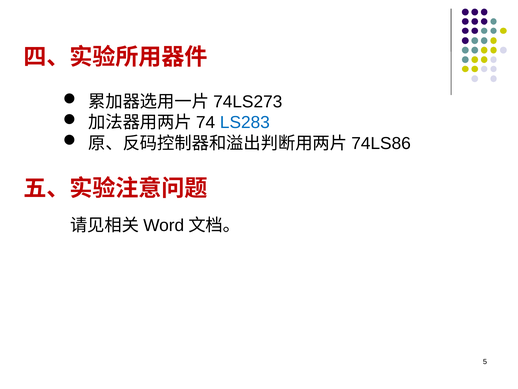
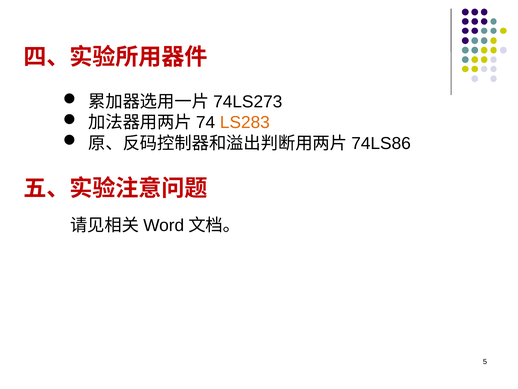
LS283 colour: blue -> orange
